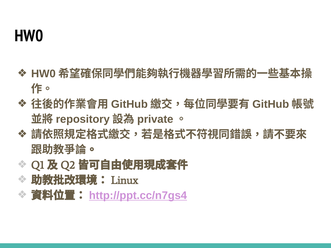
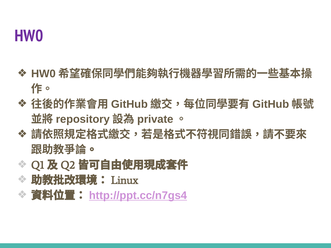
HW0 colour: black -> purple
